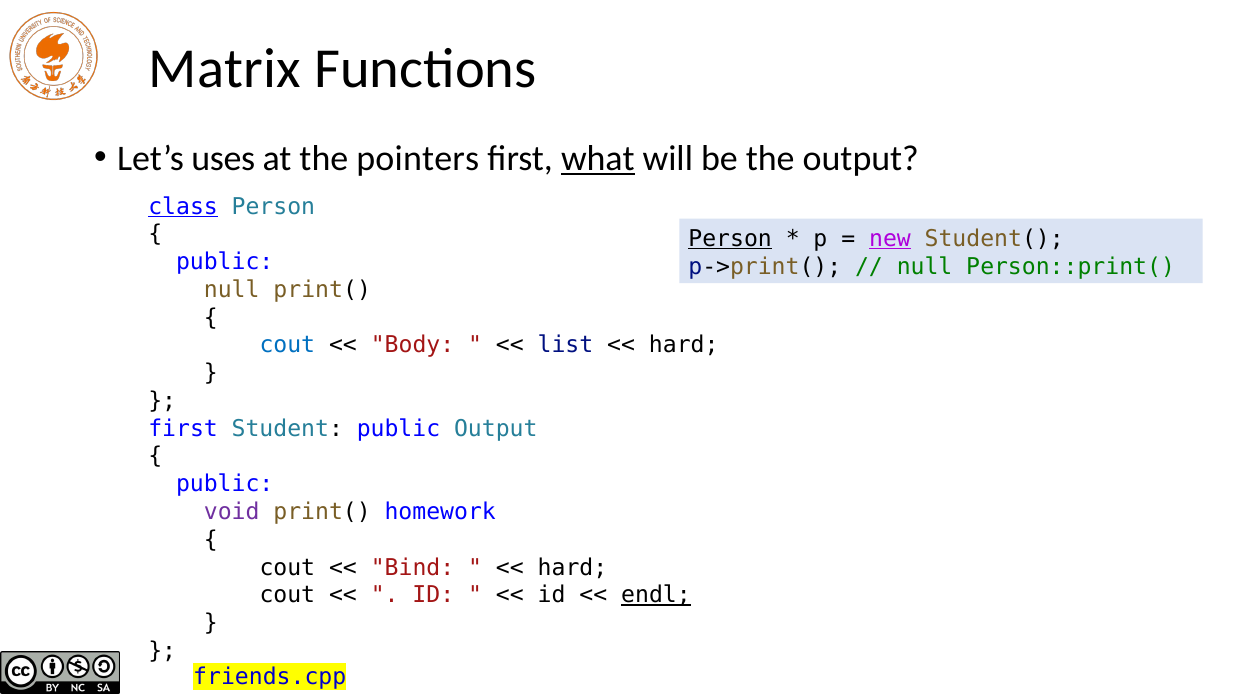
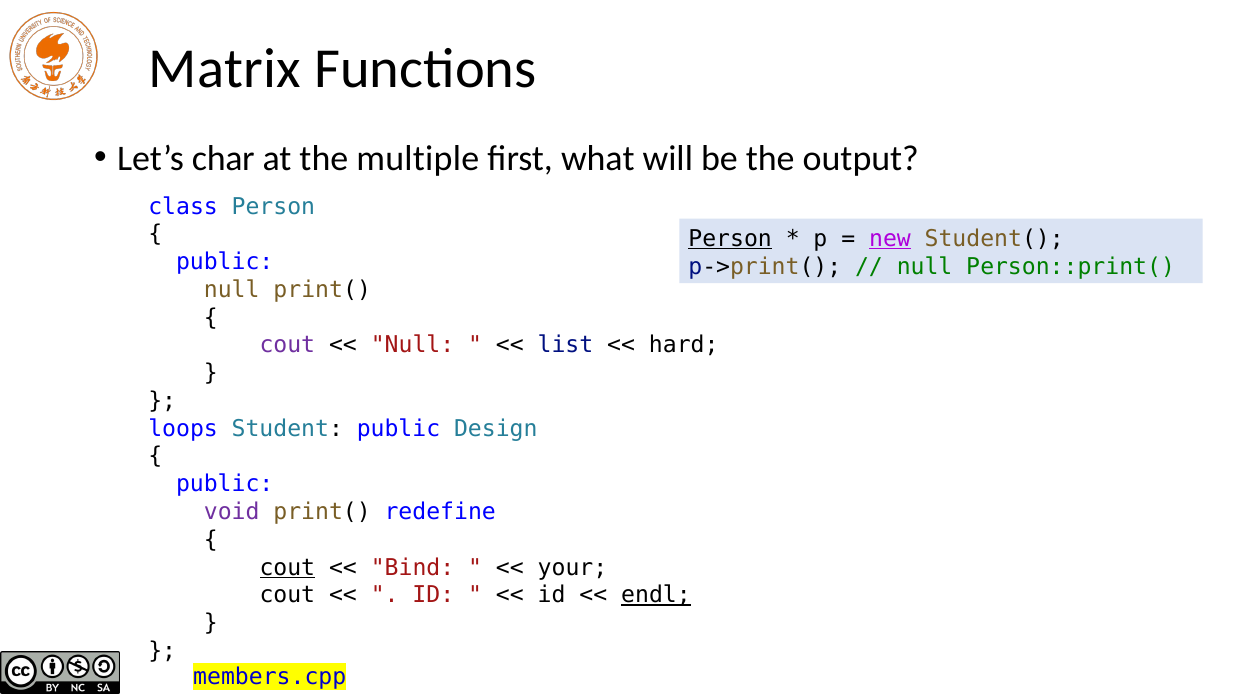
uses: uses -> char
pointers: pointers -> multiple
what underline: present -> none
class underline: present -> none
cout at (287, 345) colour: blue -> purple
Body at (413, 345): Body -> Null
first at (183, 428): first -> loops
public Output: Output -> Design
homework: homework -> redefine
cout at (287, 567) underline: none -> present
hard at (572, 567): hard -> your
friends.cpp: friends.cpp -> members.cpp
